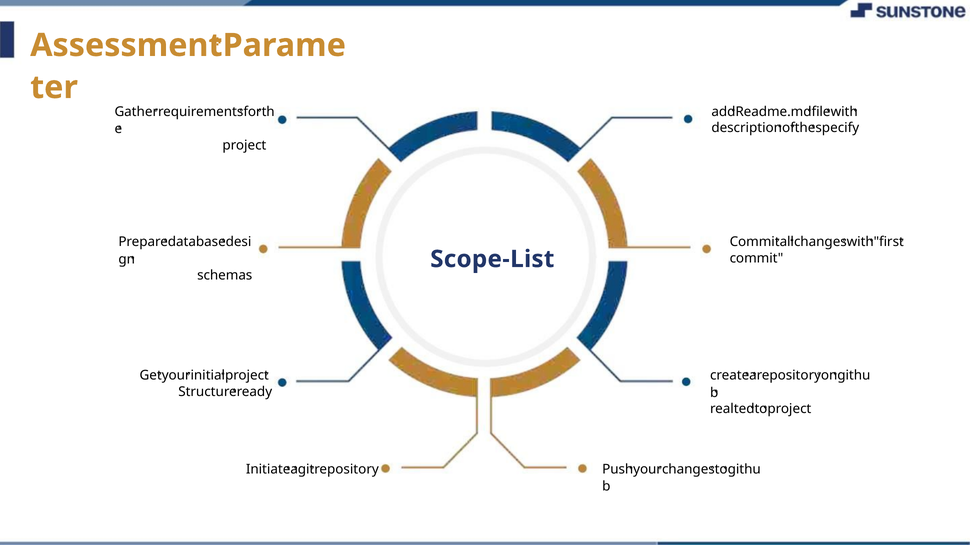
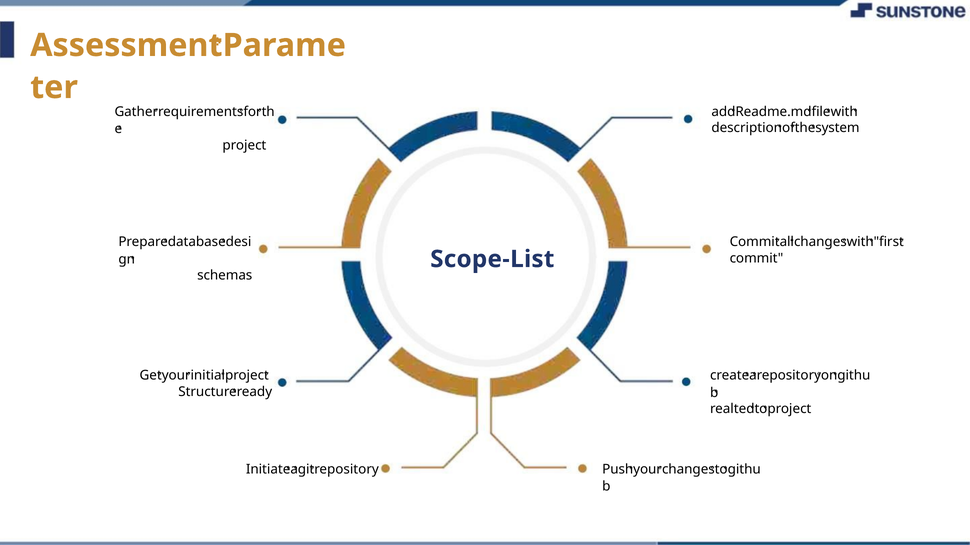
specify: specify -> system
